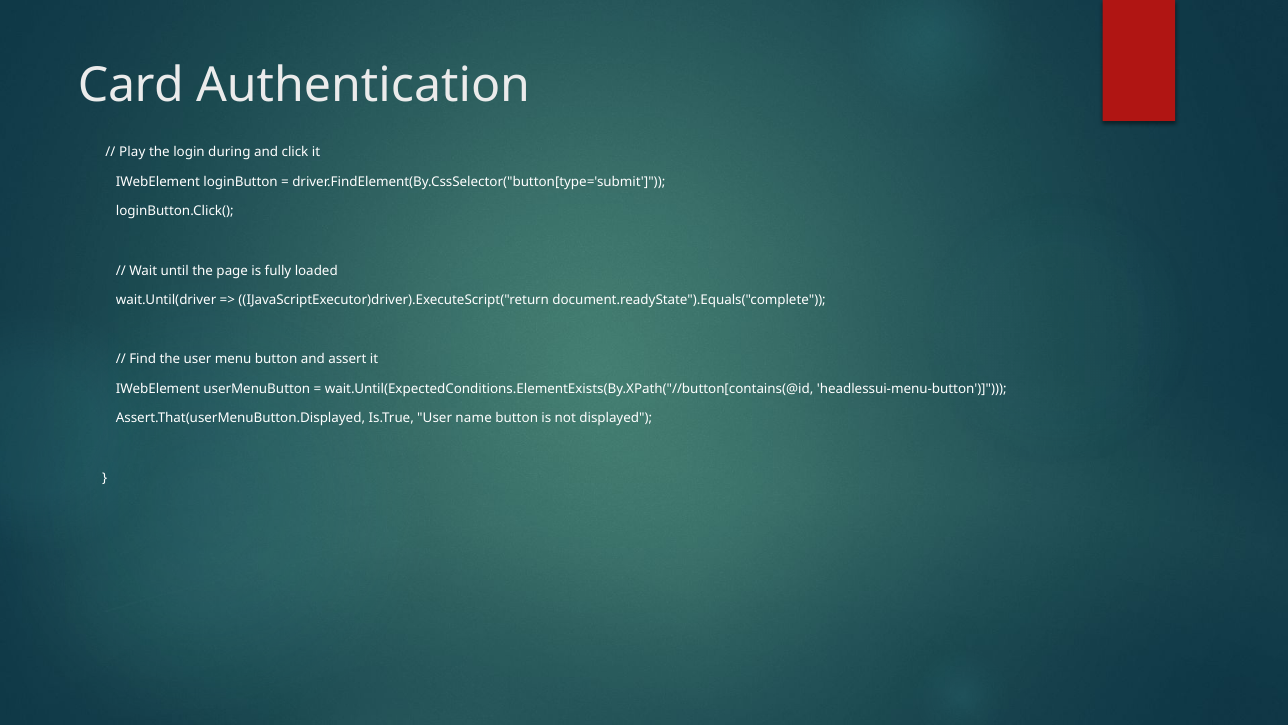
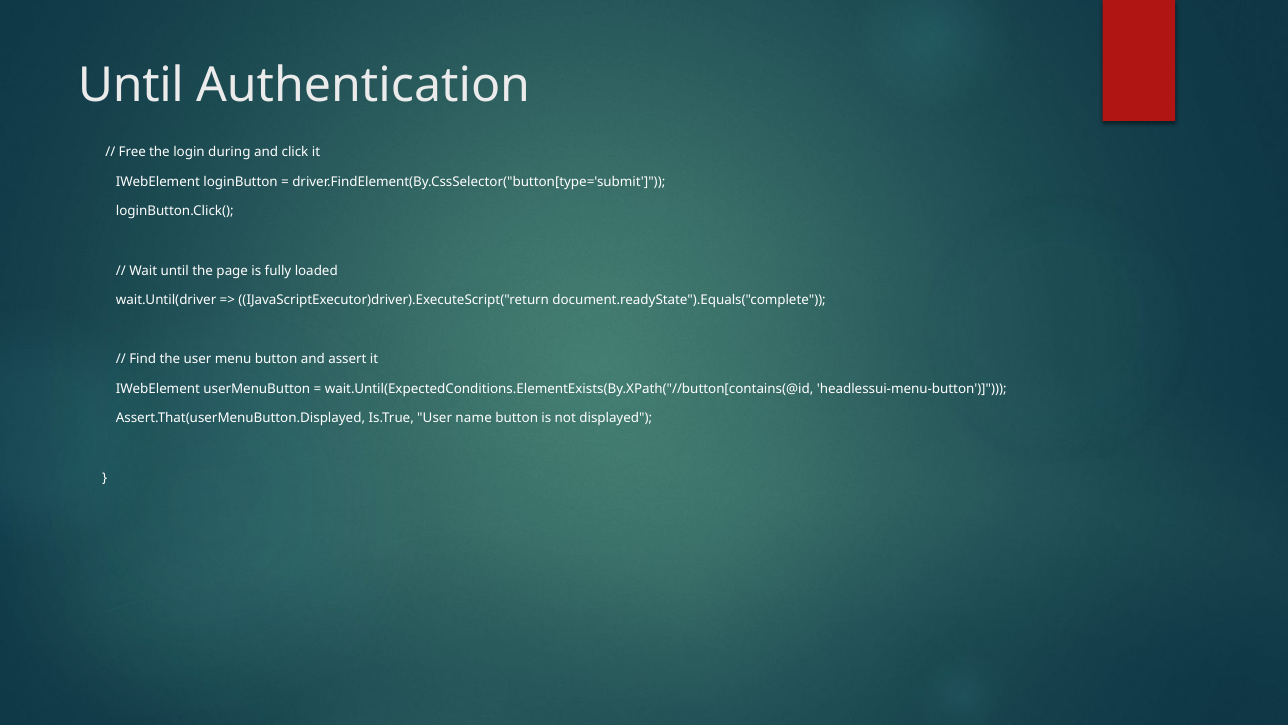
Card at (131, 85): Card -> Until
Play: Play -> Free
